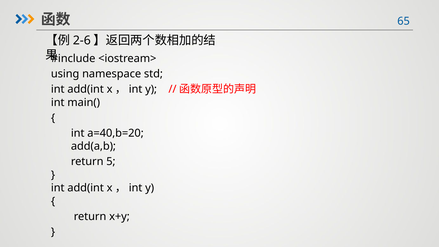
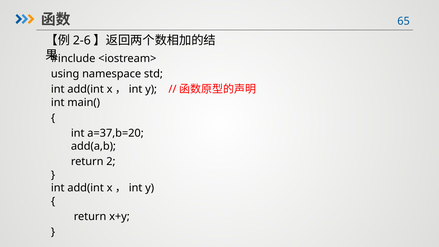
a=40,b=20: a=40,b=20 -> a=37,b=20
5: 5 -> 2
